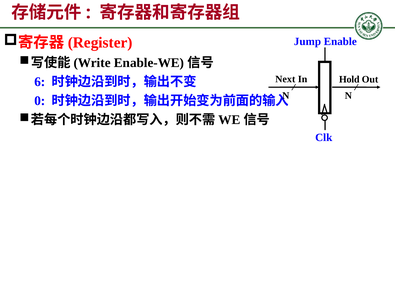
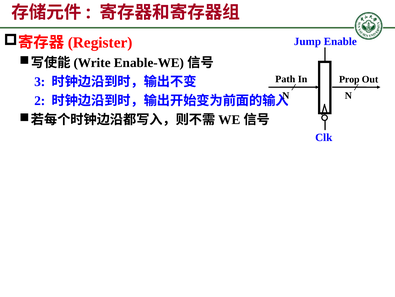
Next: Next -> Path
Hold: Hold -> Prop
6: 6 -> 3
0: 0 -> 2
